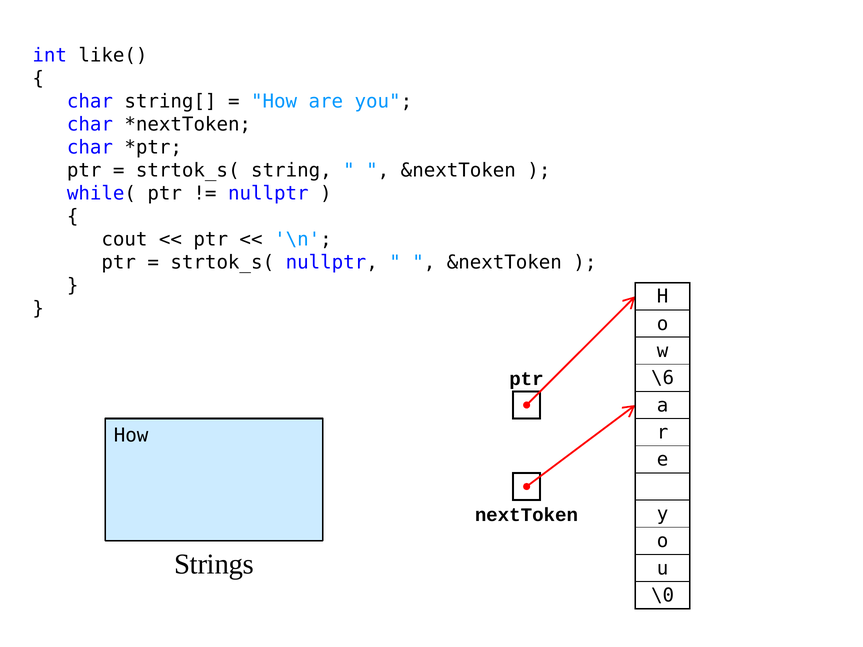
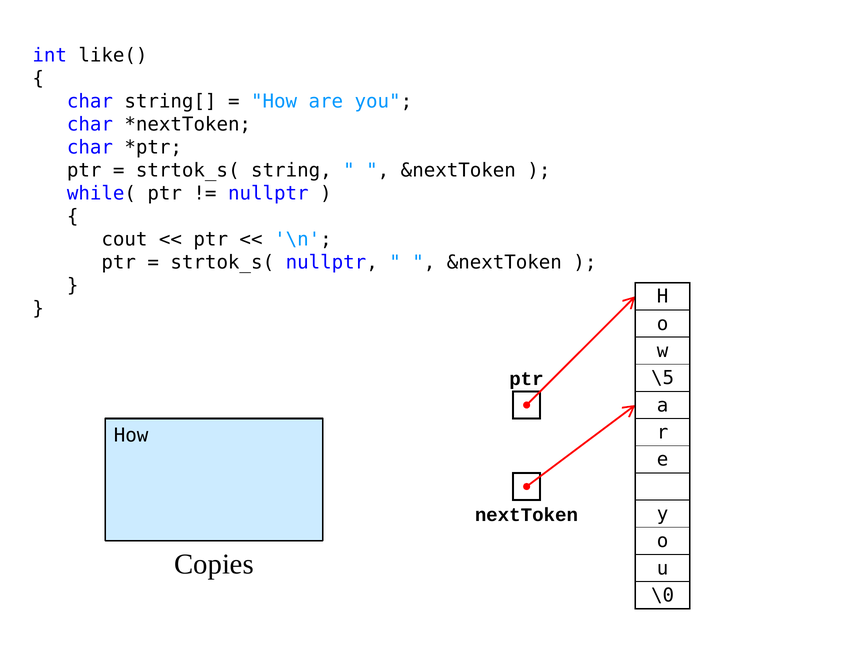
\6: \6 -> \5
Strings: Strings -> Copies
